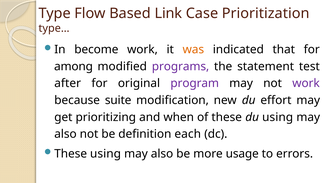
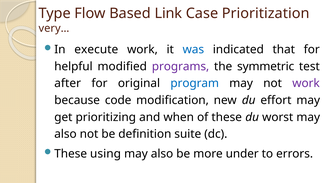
type…: type… -> very…
become: become -> execute
was colour: orange -> blue
among: among -> helpful
statement: statement -> symmetric
program colour: purple -> blue
suite: suite -> code
du using: using -> worst
each: each -> suite
usage: usage -> under
